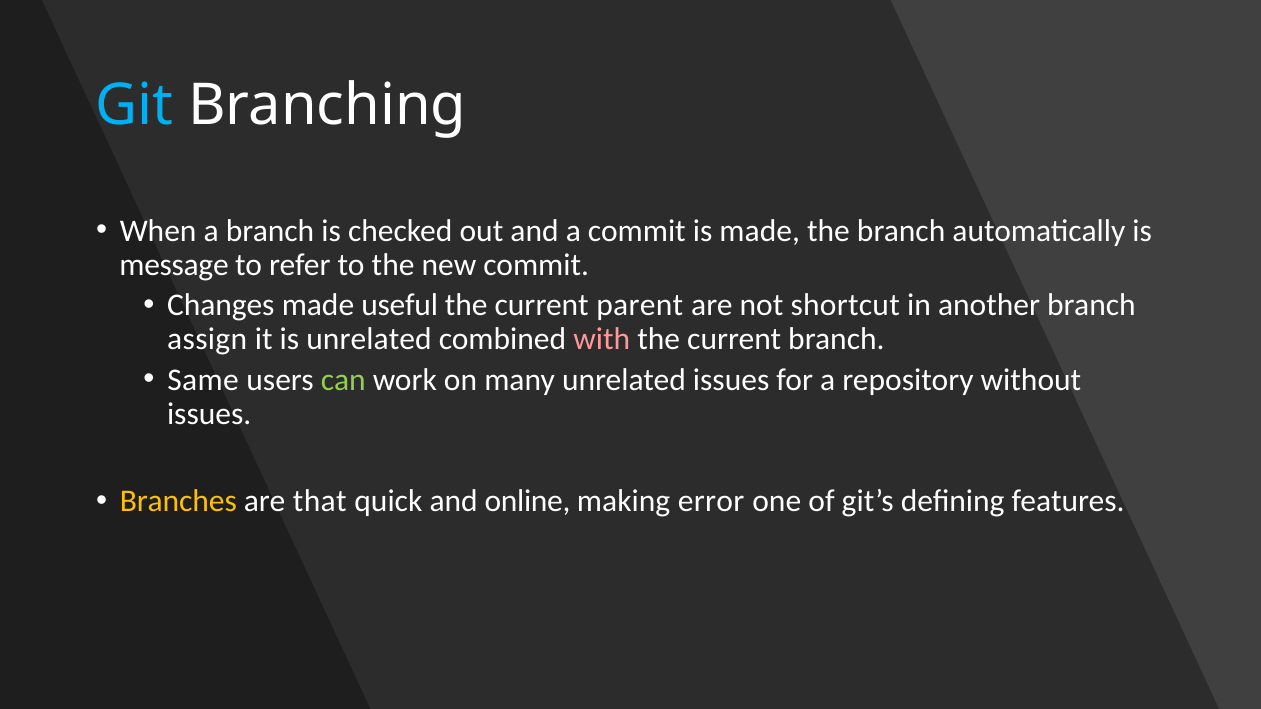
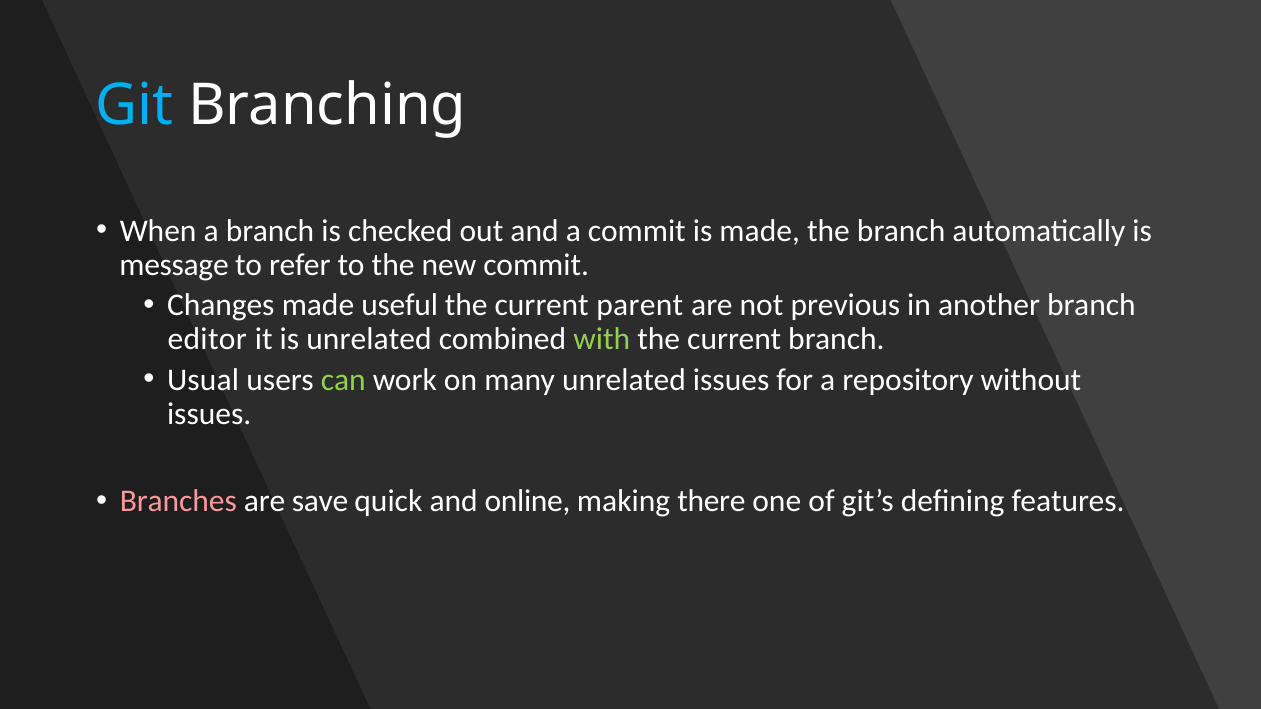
shortcut: shortcut -> previous
assign: assign -> editor
with colour: pink -> light green
Same: Same -> Usual
Branches colour: yellow -> pink
that: that -> save
error: error -> there
